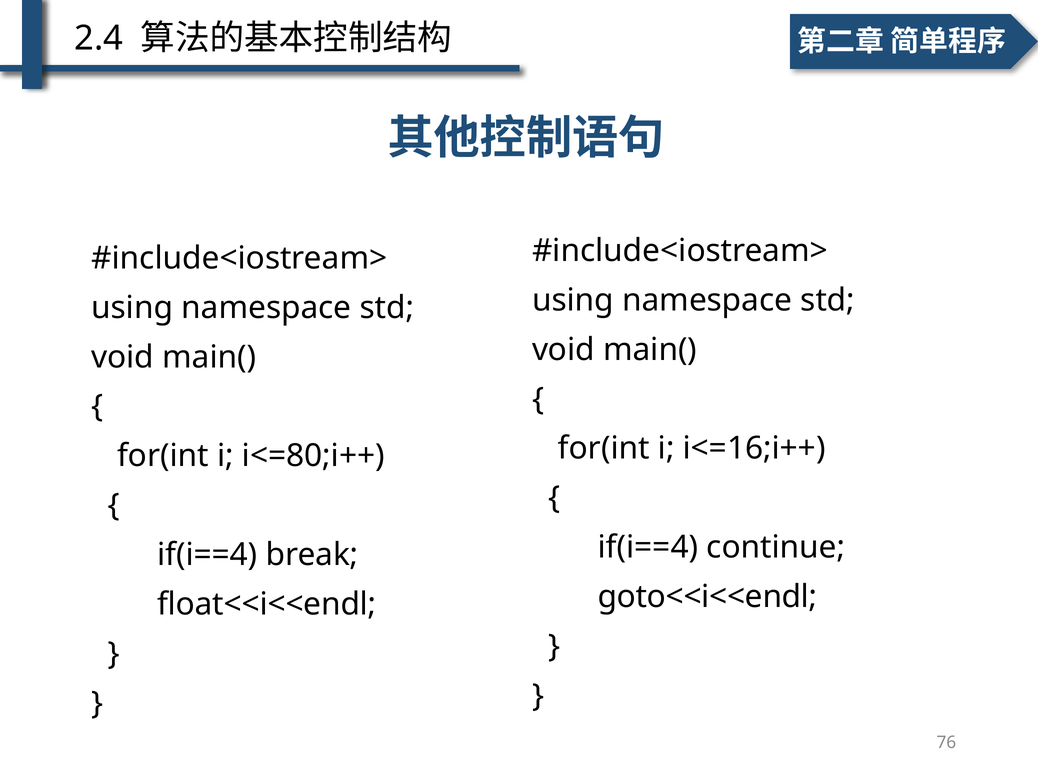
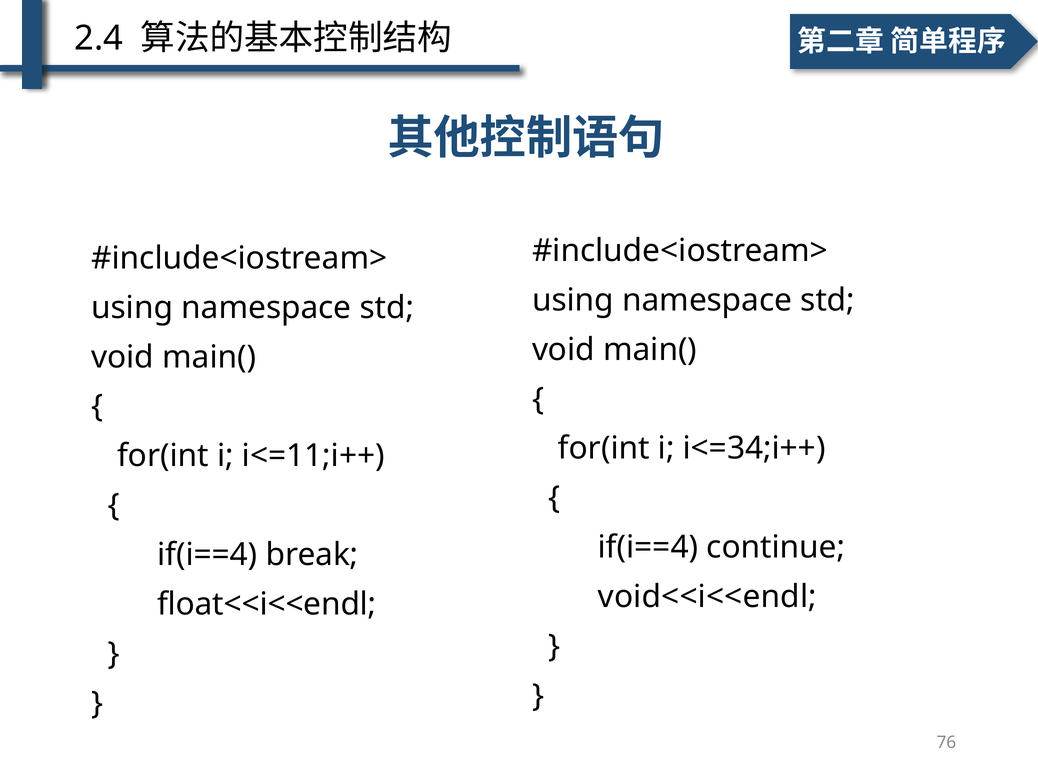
i<=16;i++: i<=16;i++ -> i<=34;i++
i<=80;i++: i<=80;i++ -> i<=11;i++
goto<<i<<endl: goto<<i<<endl -> void<<i<<endl
